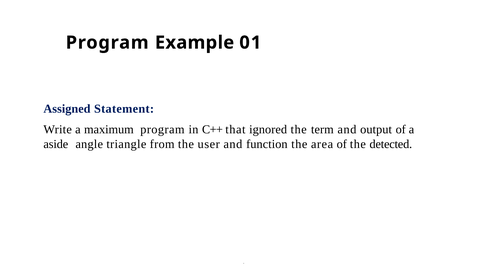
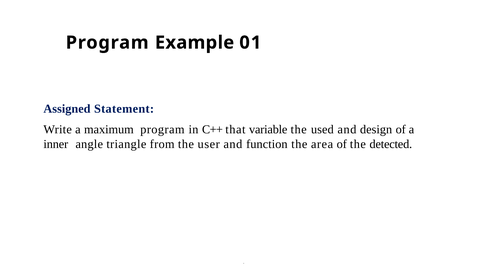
ignored: ignored -> variable
term: term -> used
output: output -> design
aside: aside -> inner
